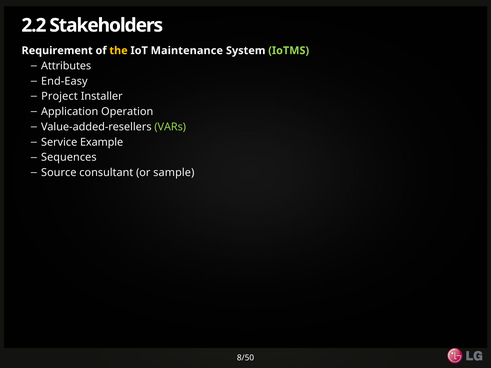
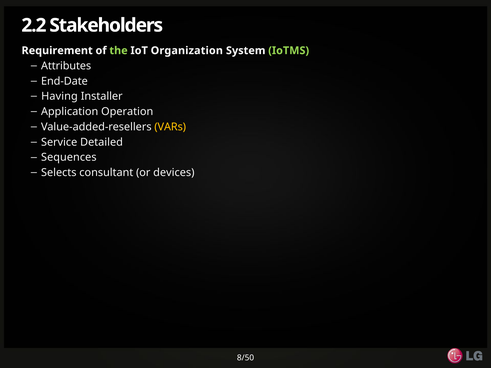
the colour: yellow -> light green
Maintenance: Maintenance -> Organization
End-Easy: End-Easy -> End-Date
Project: Project -> Having
VARs colour: light green -> yellow
Example: Example -> Detailed
Source: Source -> Selects
sample: sample -> devices
